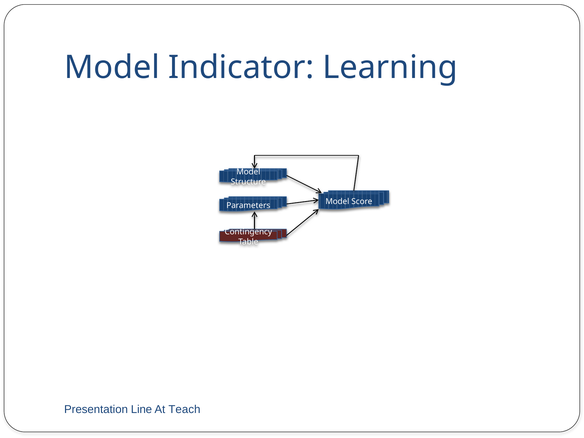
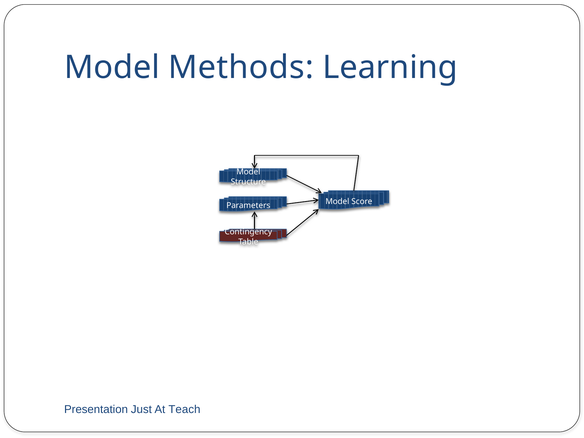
Indicator: Indicator -> Methods
Line: Line -> Just
